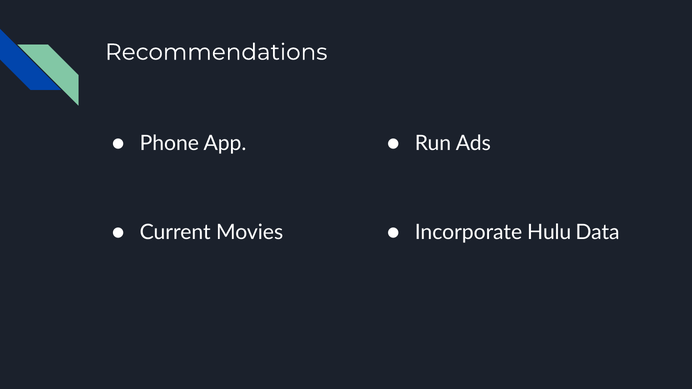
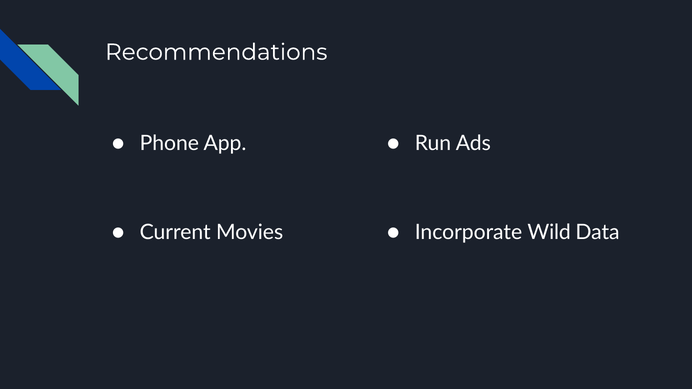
Hulu: Hulu -> Wild
